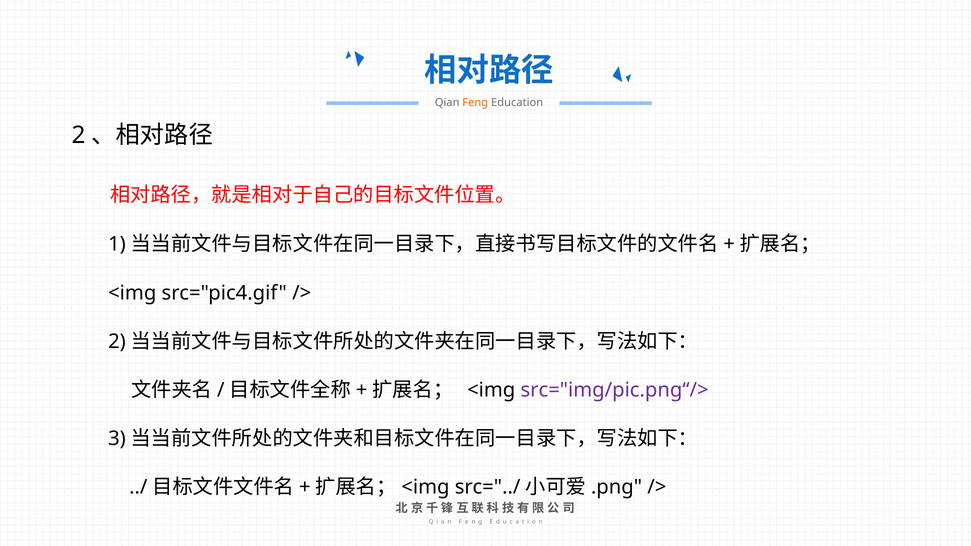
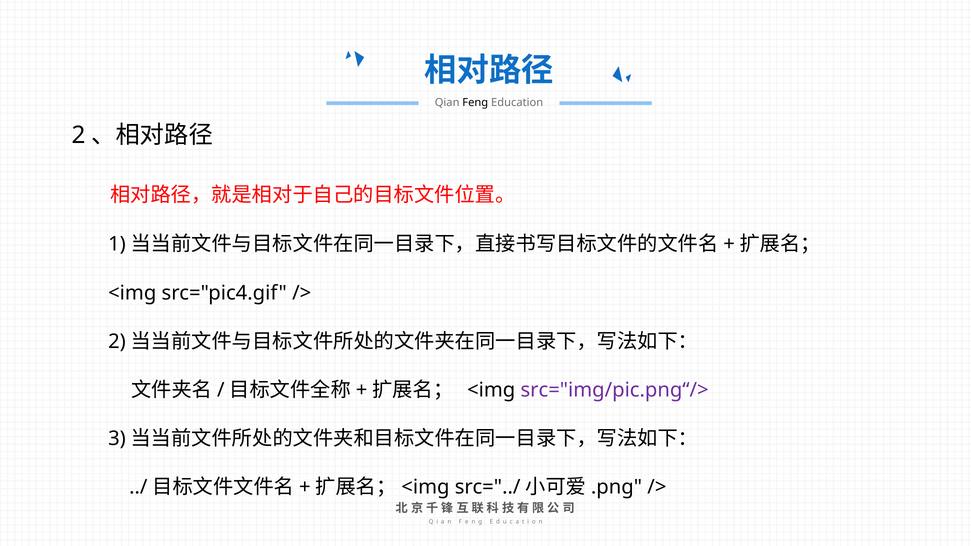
Feng colour: orange -> black
